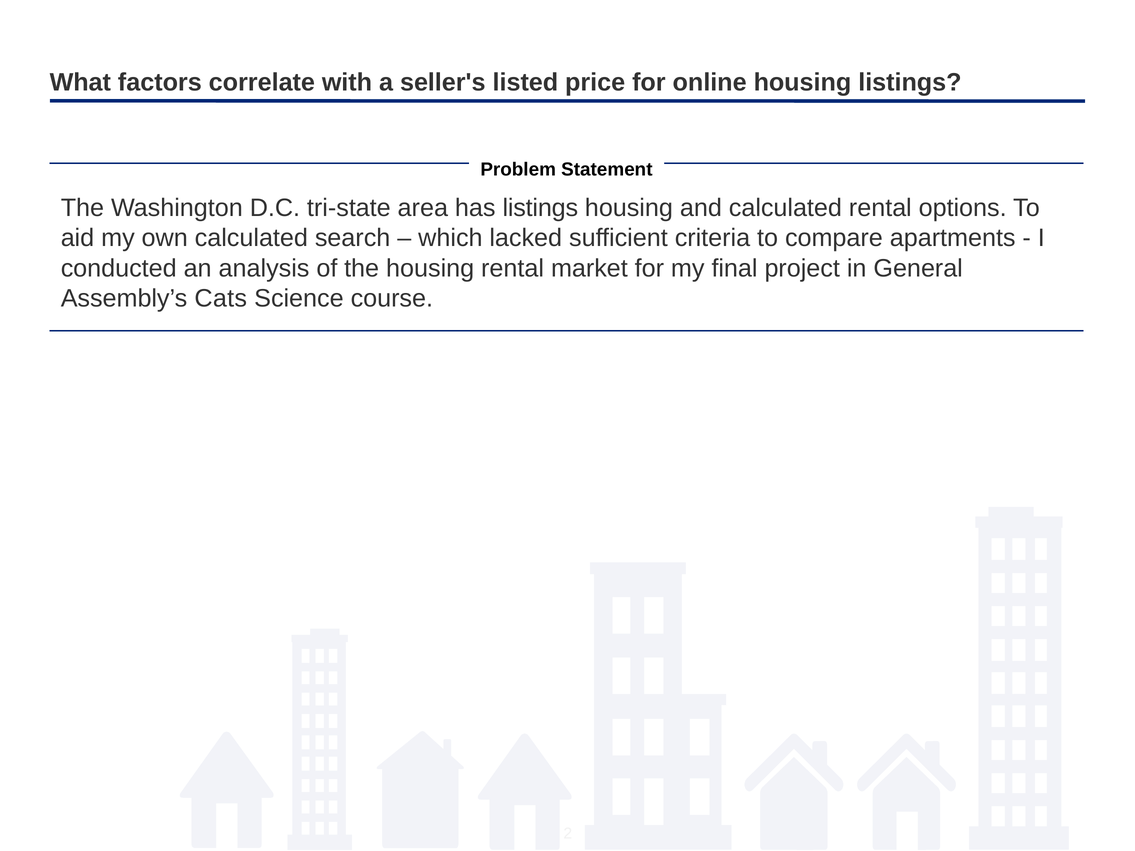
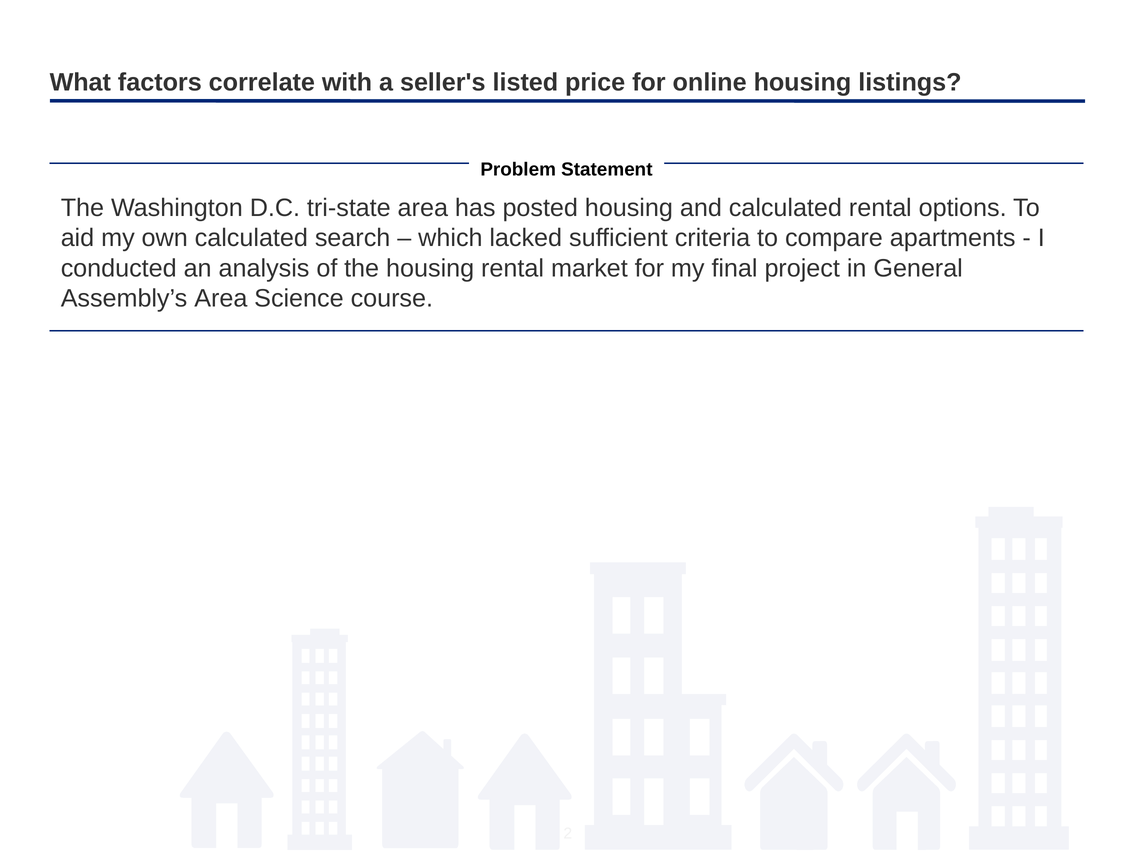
has listings: listings -> posted
Assembly’s Cats: Cats -> Area
